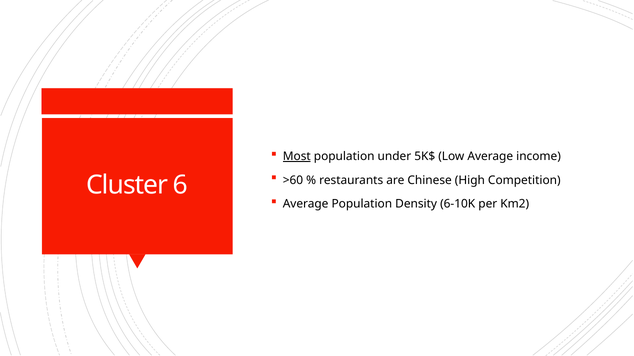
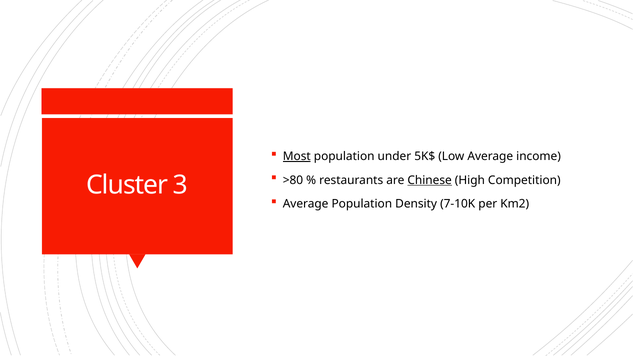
>60: >60 -> >80
Chinese underline: none -> present
6: 6 -> 3
6-10K: 6-10K -> 7-10K
